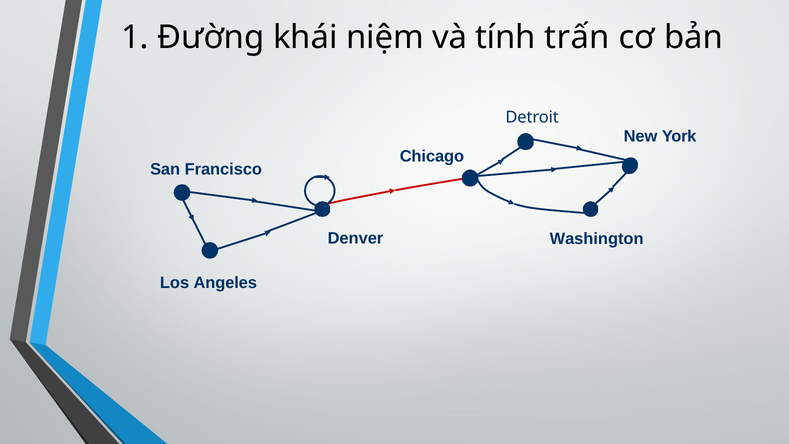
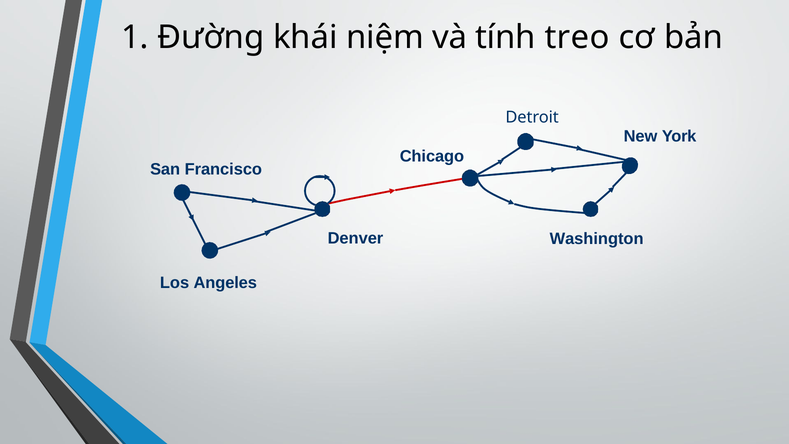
trấn: trấn -> treo
